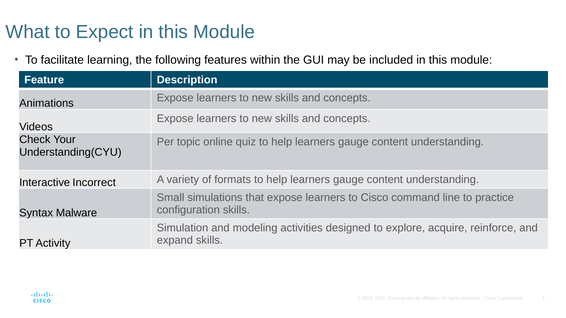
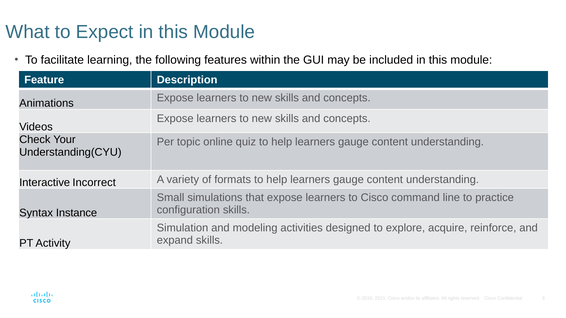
Malware: Malware -> Instance
